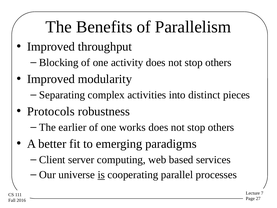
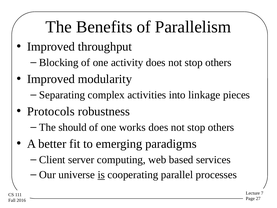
distinct: distinct -> linkage
earlier: earlier -> should
